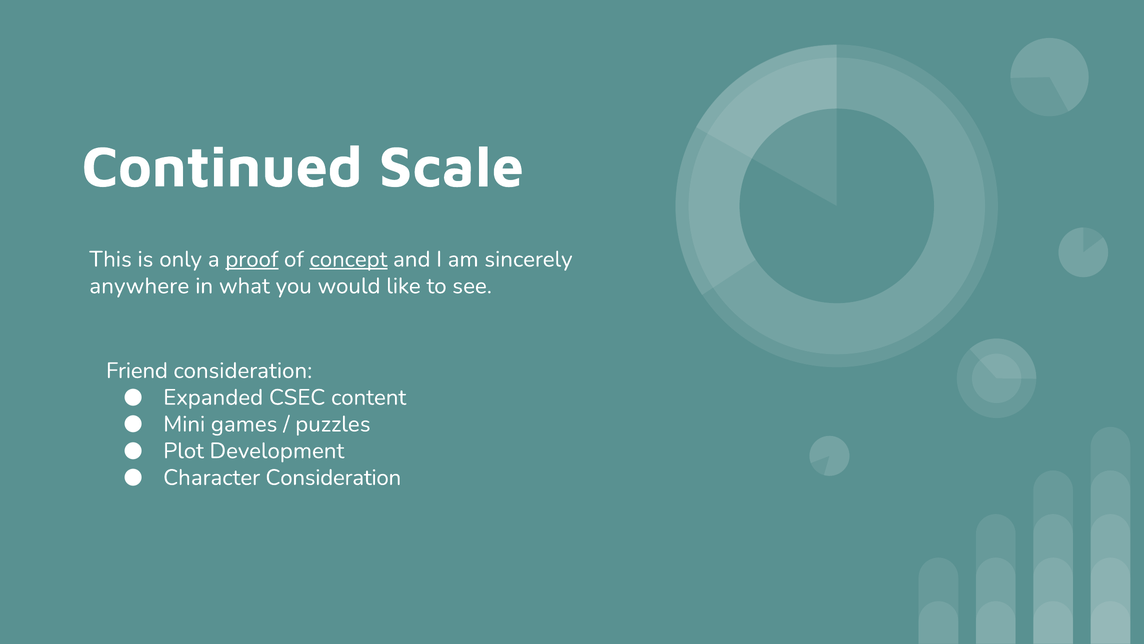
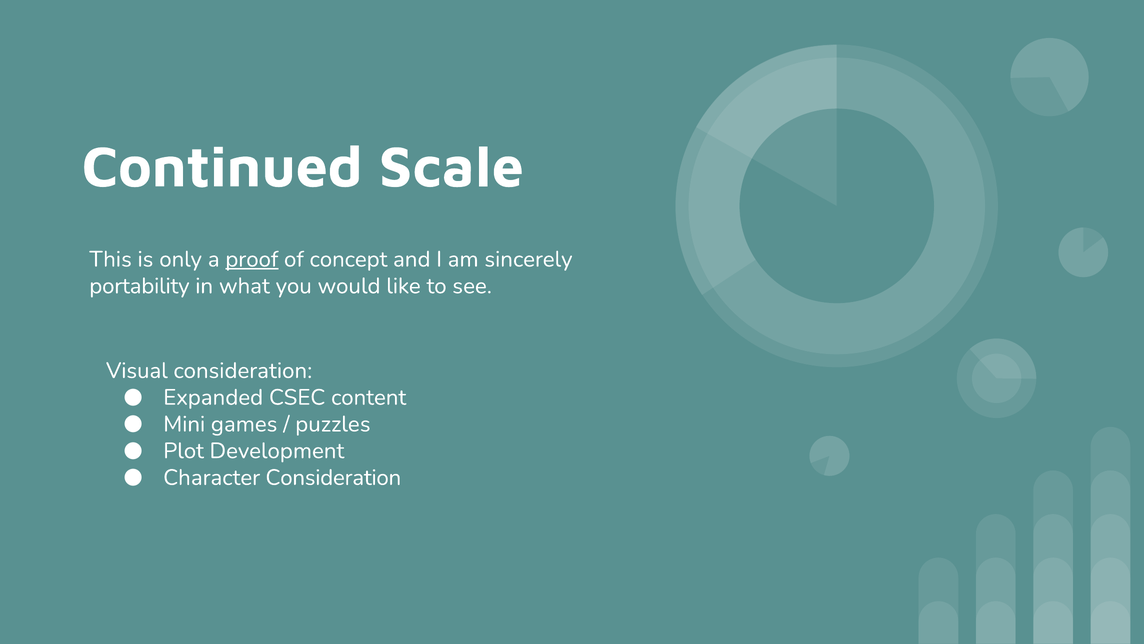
concept underline: present -> none
anywhere: anywhere -> portability
Friend: Friend -> Visual
